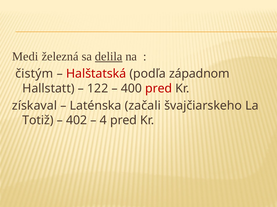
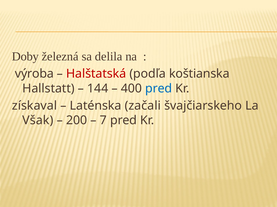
Medi: Medi -> Doby
delila underline: present -> none
čistým: čistým -> výroba
západnom: západnom -> koštianska
122: 122 -> 144
pred at (159, 89) colour: red -> blue
Totiž: Totiž -> Však
402: 402 -> 200
4: 4 -> 7
